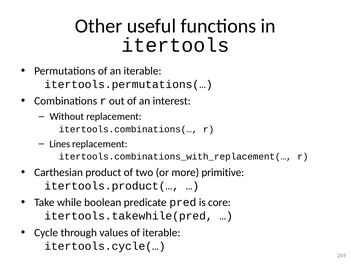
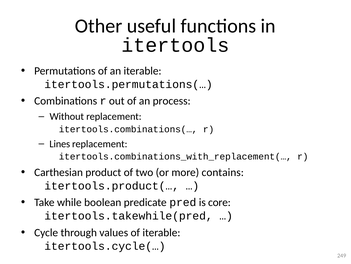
interest: interest -> process
primitive: primitive -> contains
